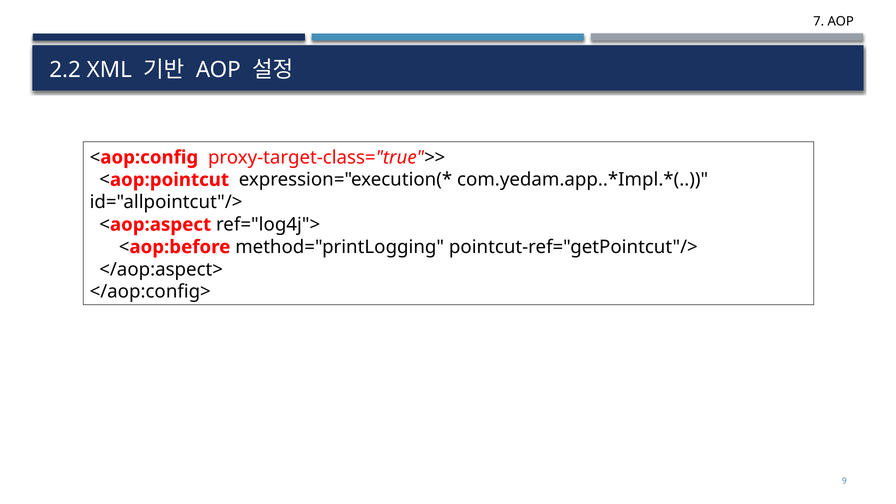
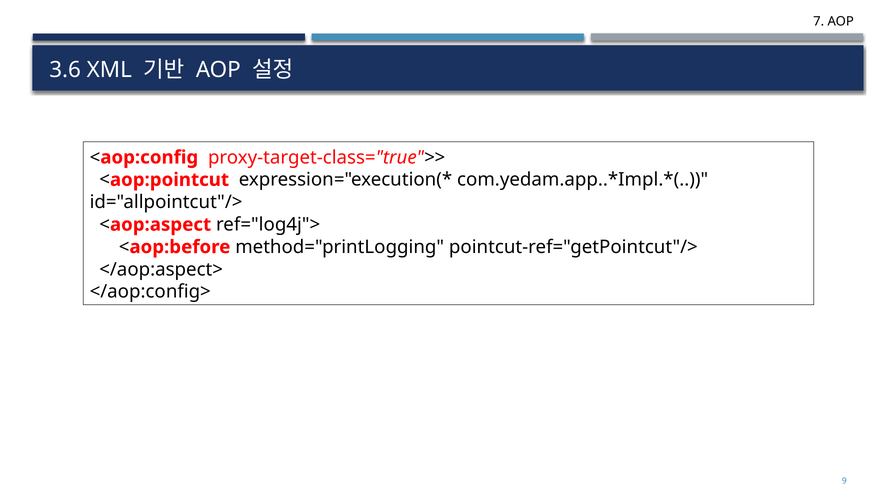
2.2: 2.2 -> 3.6
